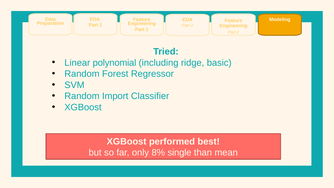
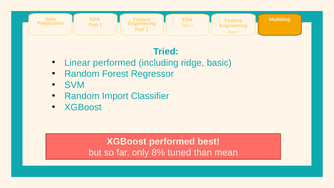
Linear polynomial: polynomial -> performed
single: single -> tuned
